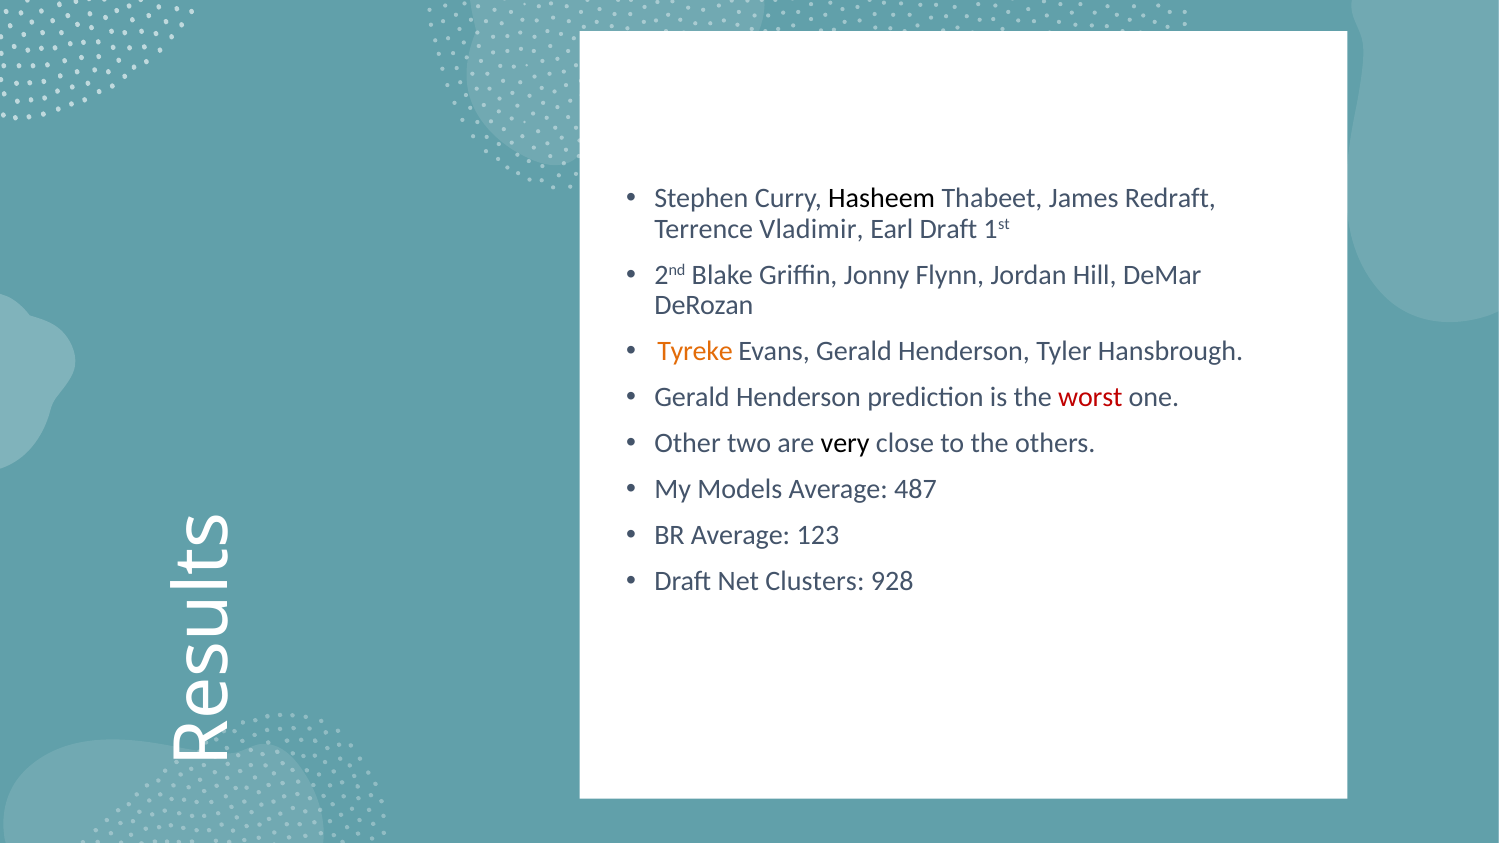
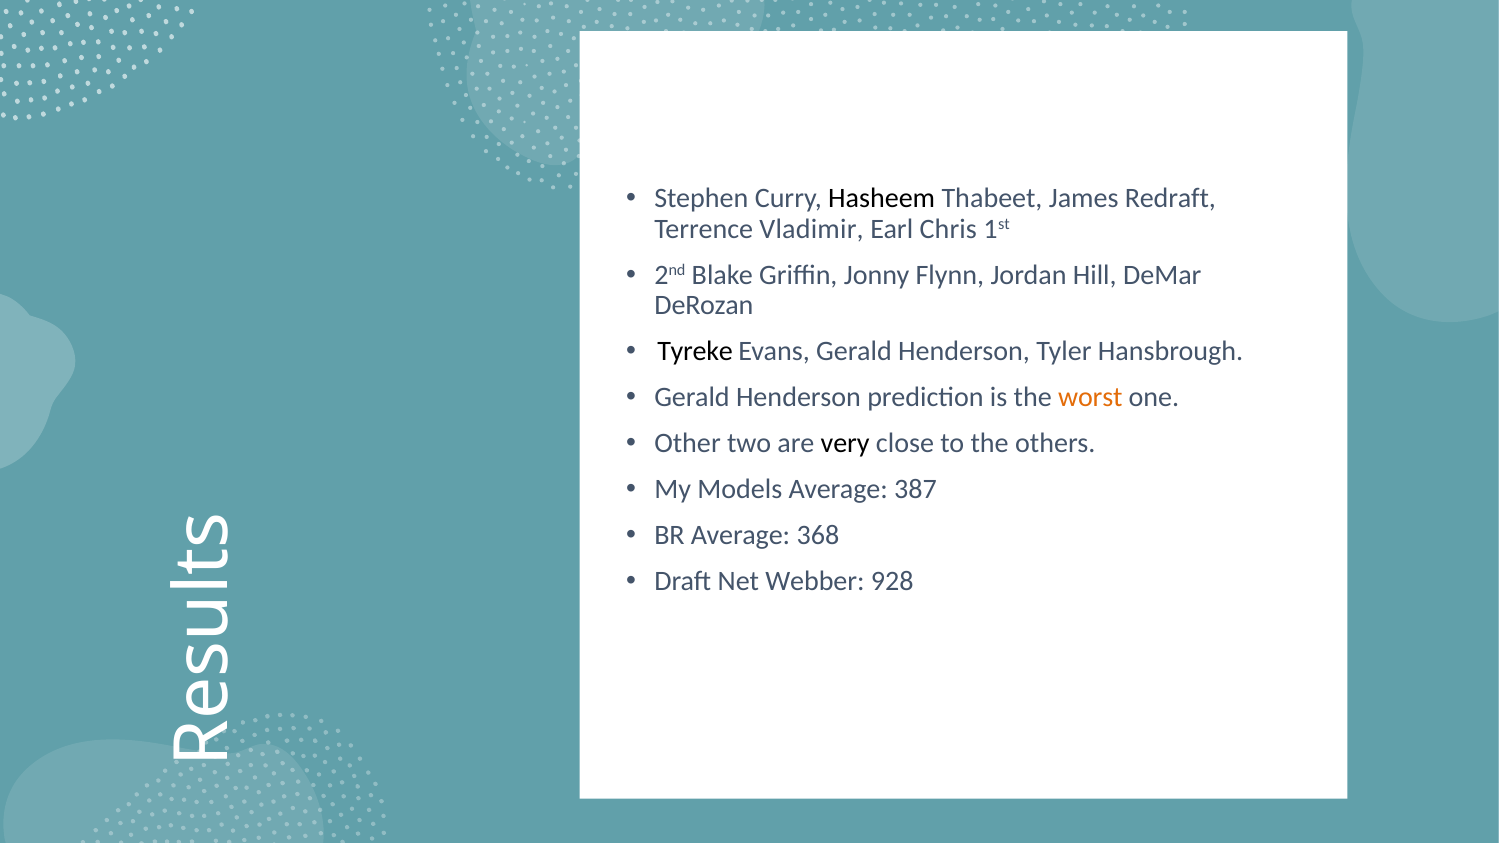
Earl Draft: Draft -> Chris
Tyreke colour: orange -> black
worst colour: red -> orange
487: 487 -> 387
123: 123 -> 368
Clusters: Clusters -> Webber
